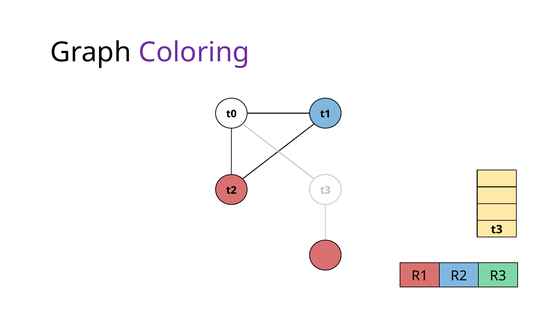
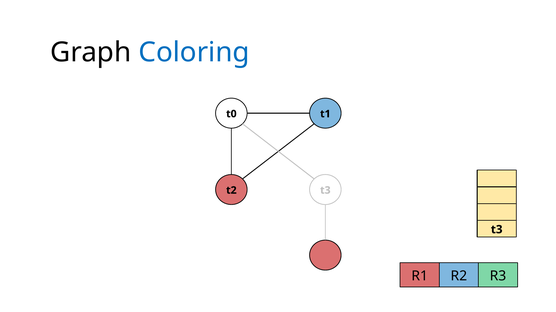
Coloring colour: purple -> blue
